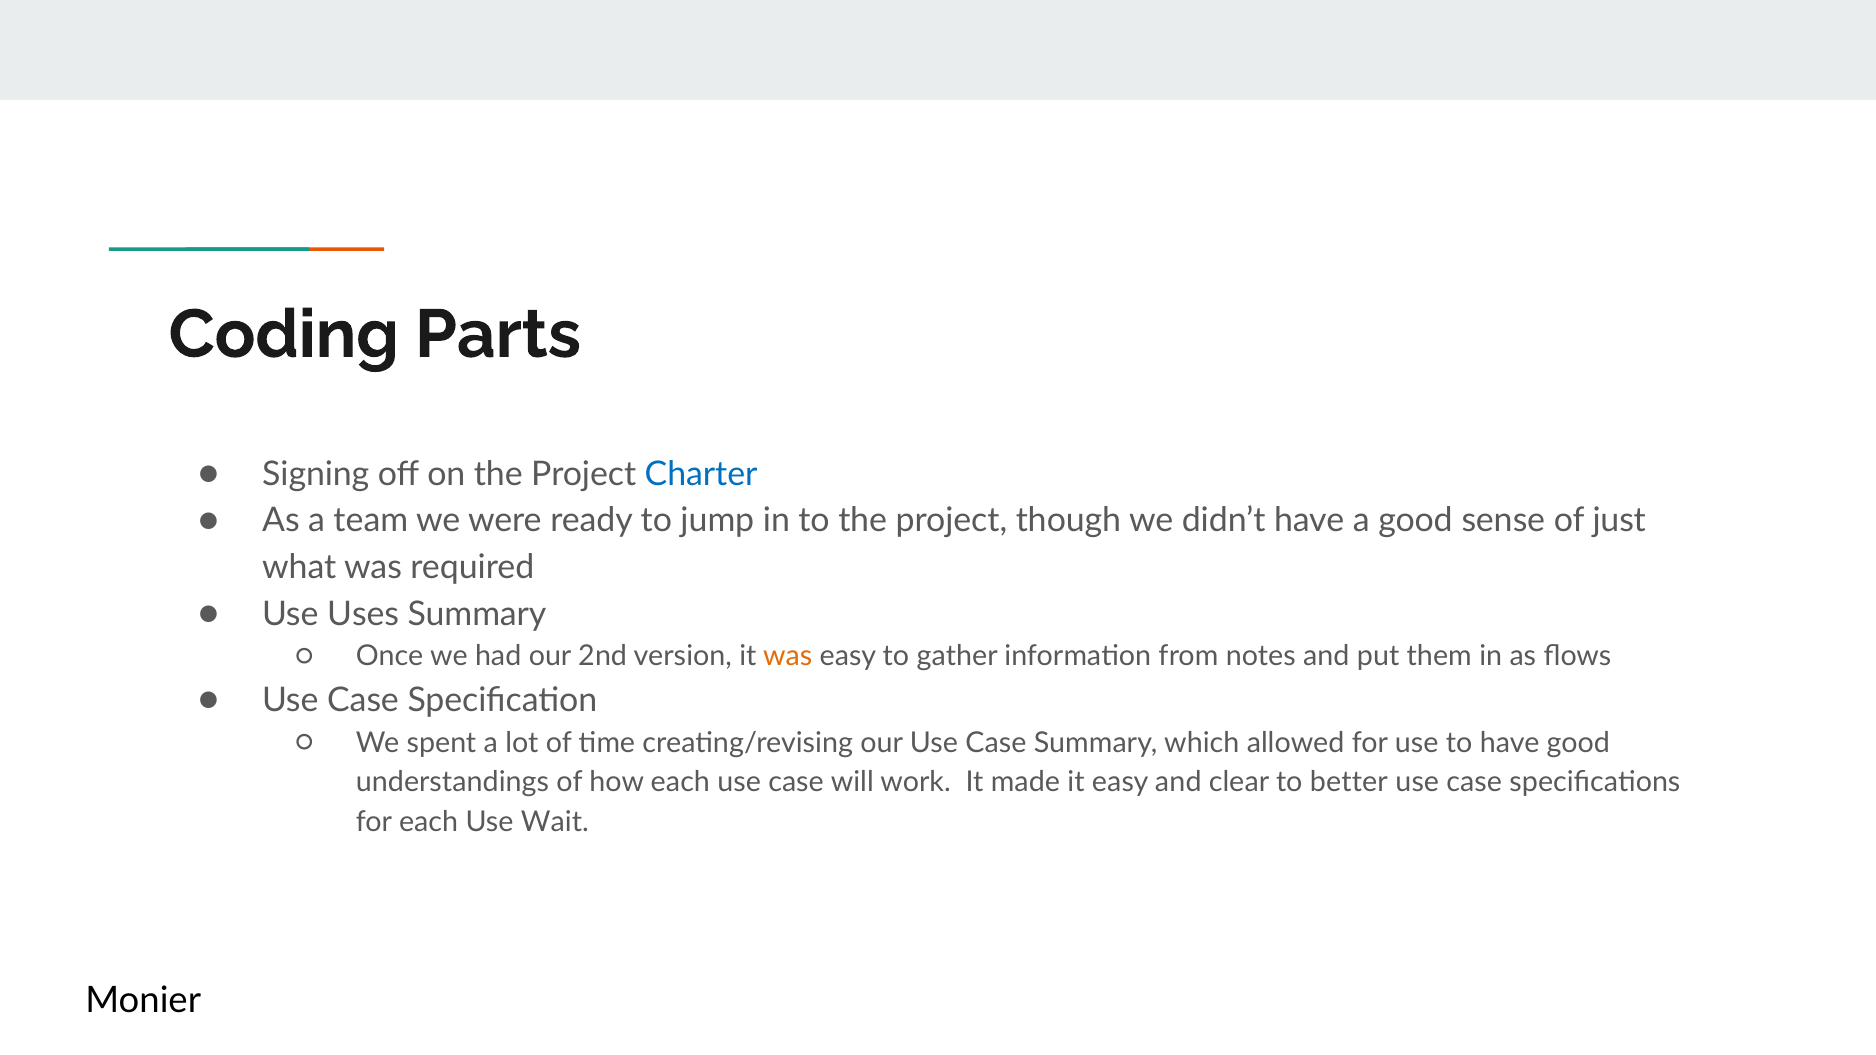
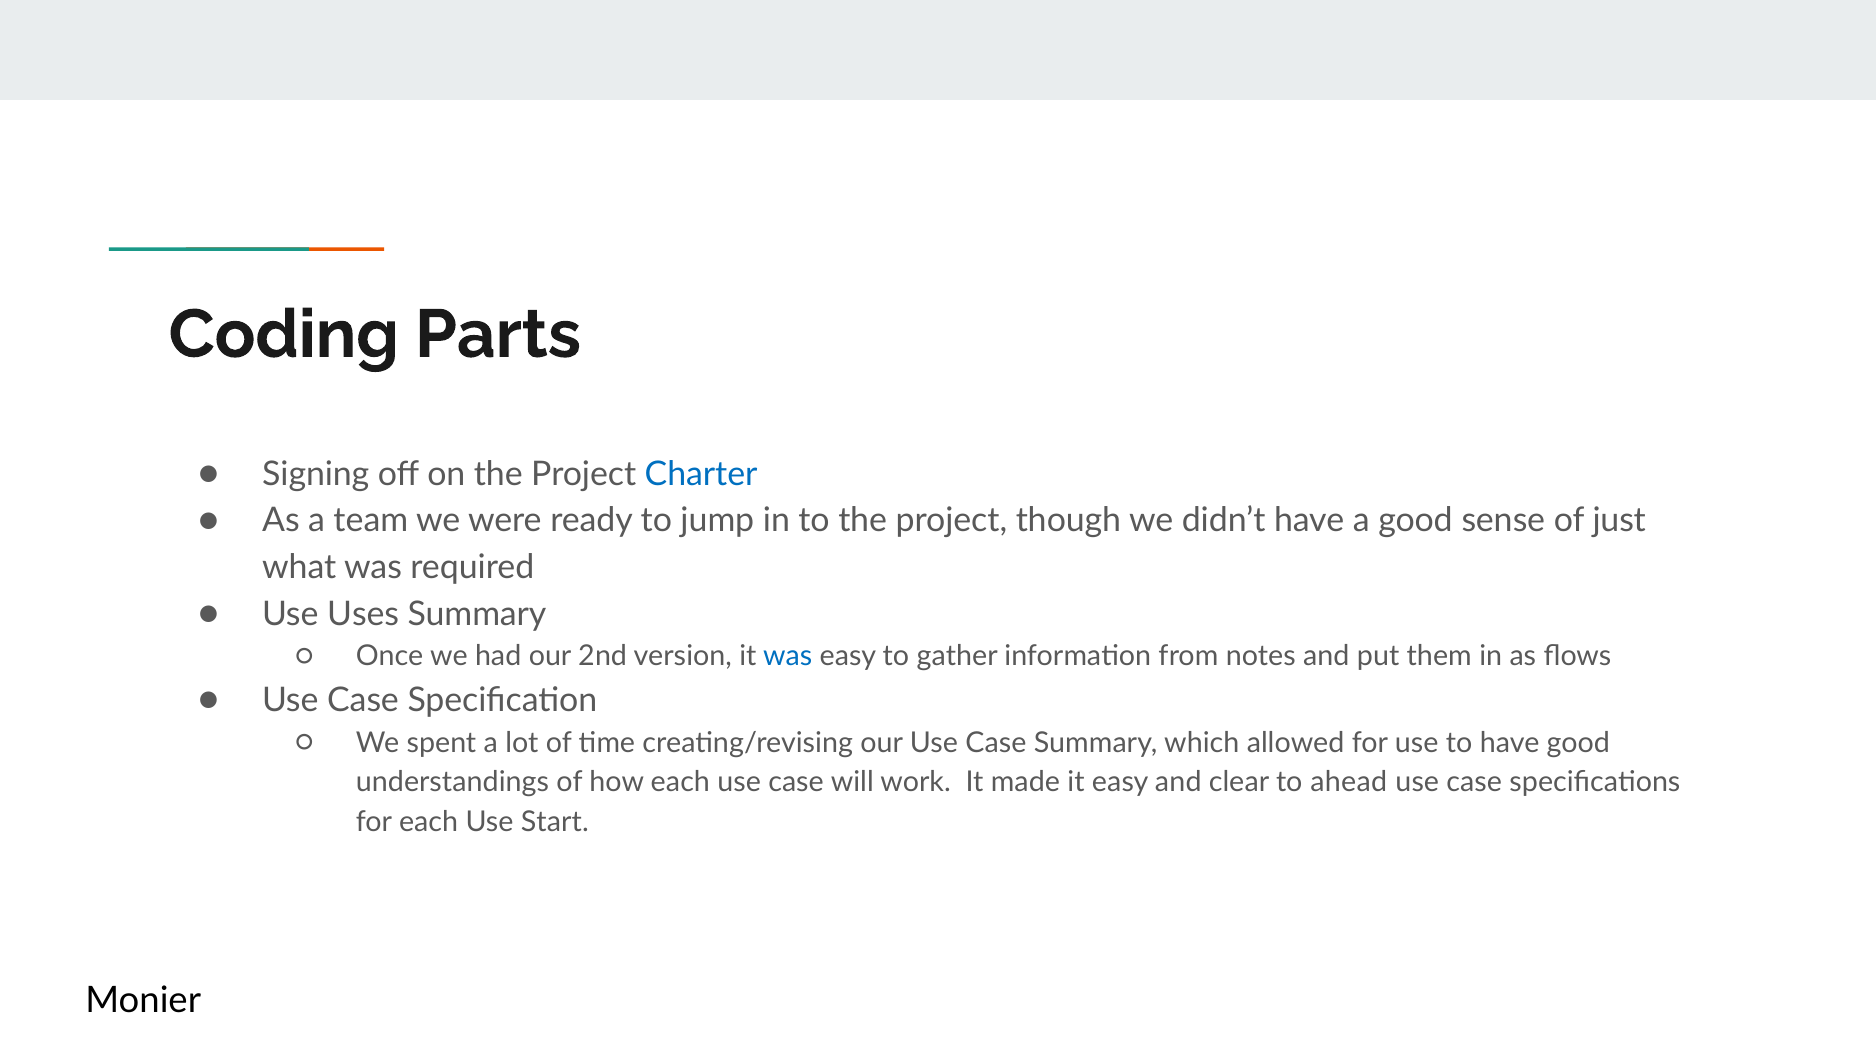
was at (788, 657) colour: orange -> blue
better: better -> ahead
Wait: Wait -> Start
